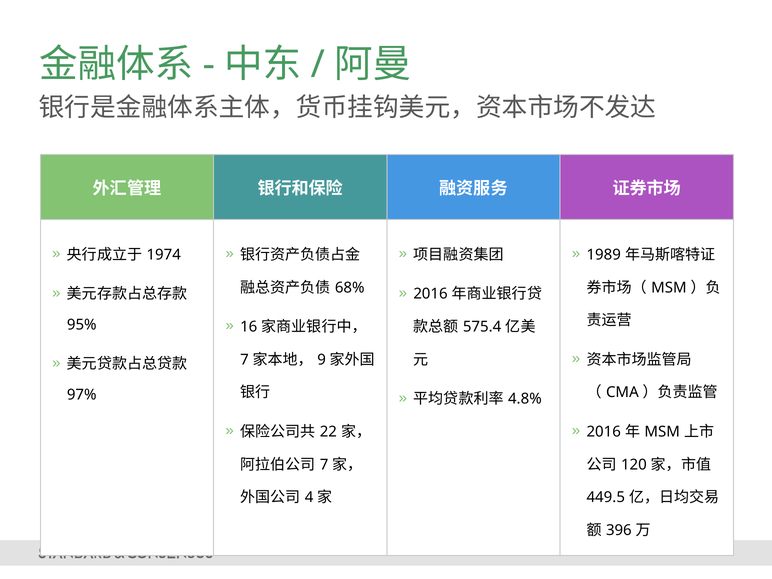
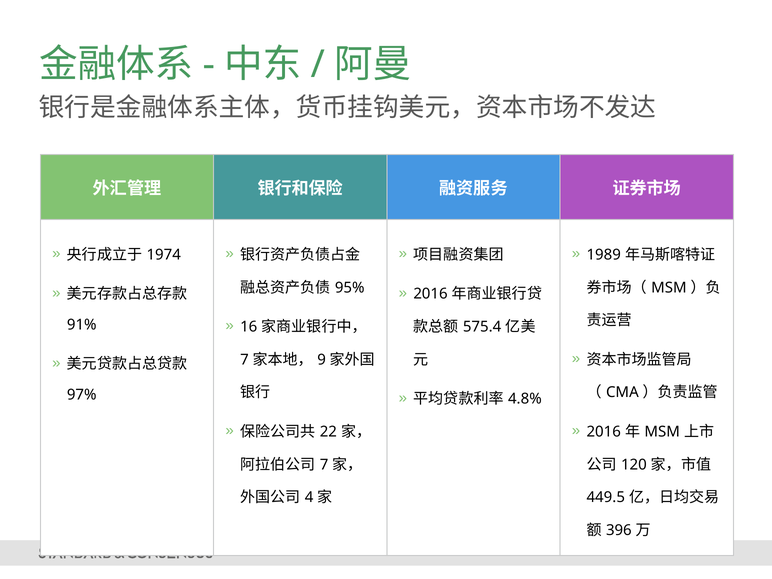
68%: 68% -> 95%
95%: 95% -> 91%
